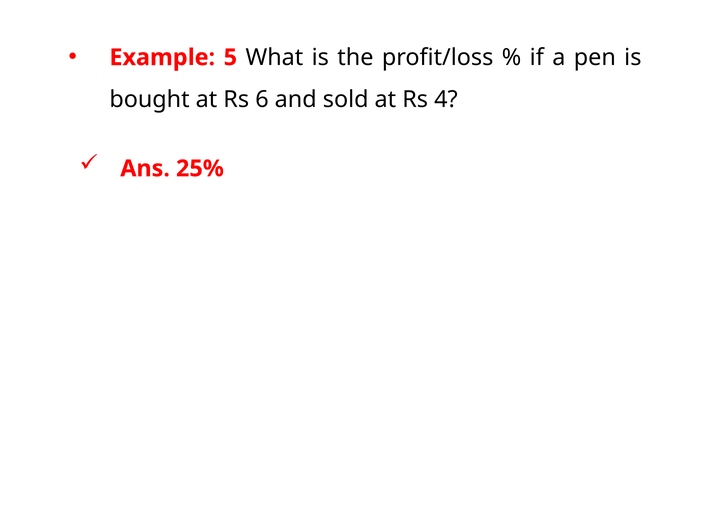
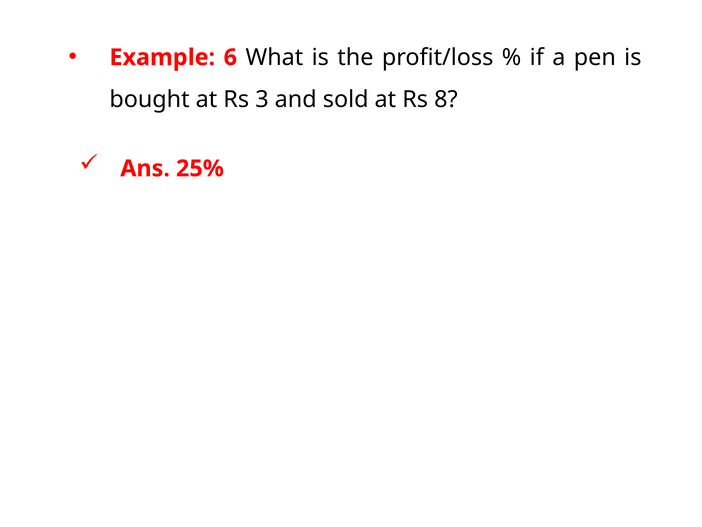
5: 5 -> 6
6: 6 -> 3
4: 4 -> 8
